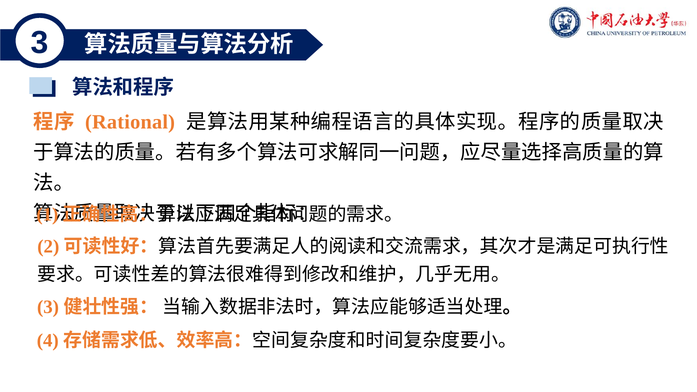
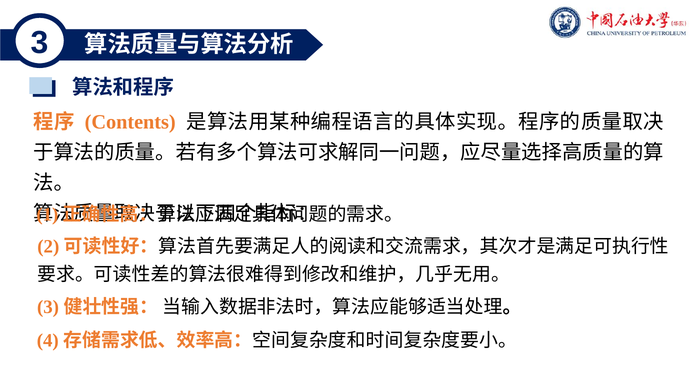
Rational: Rational -> Contents
